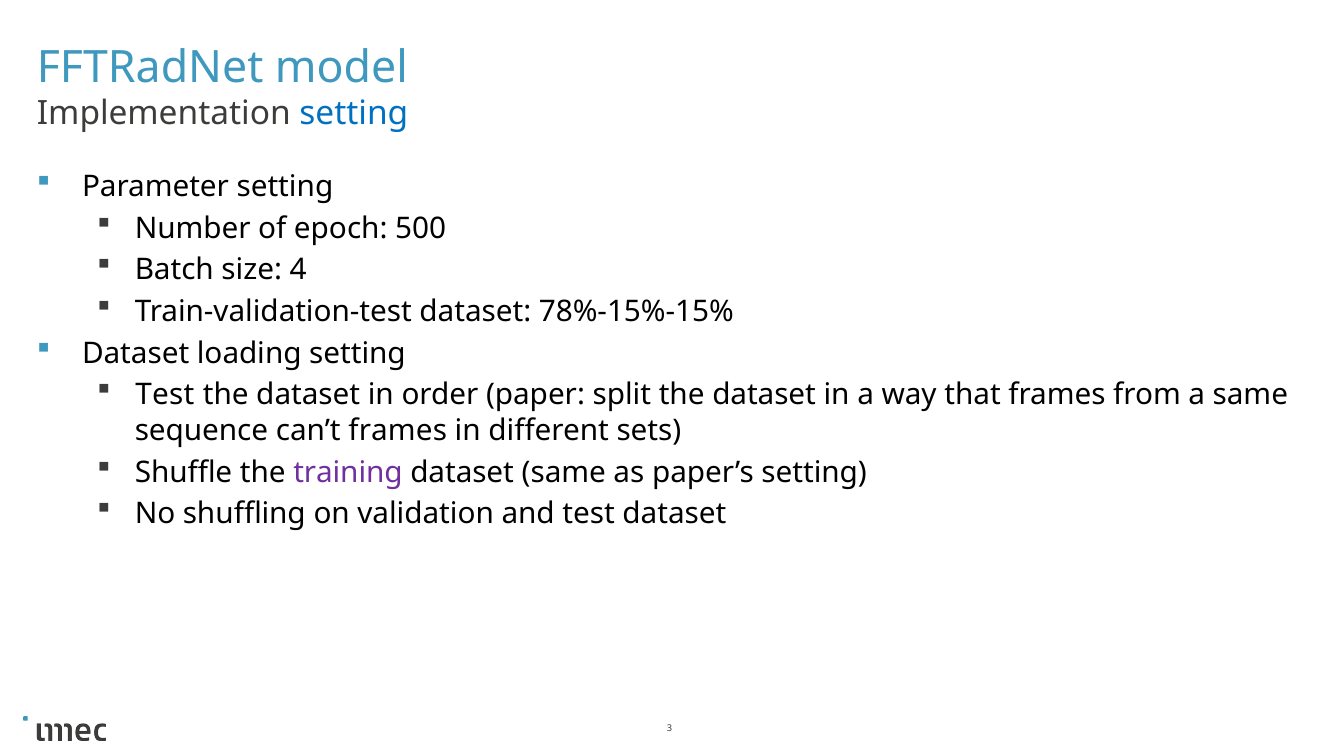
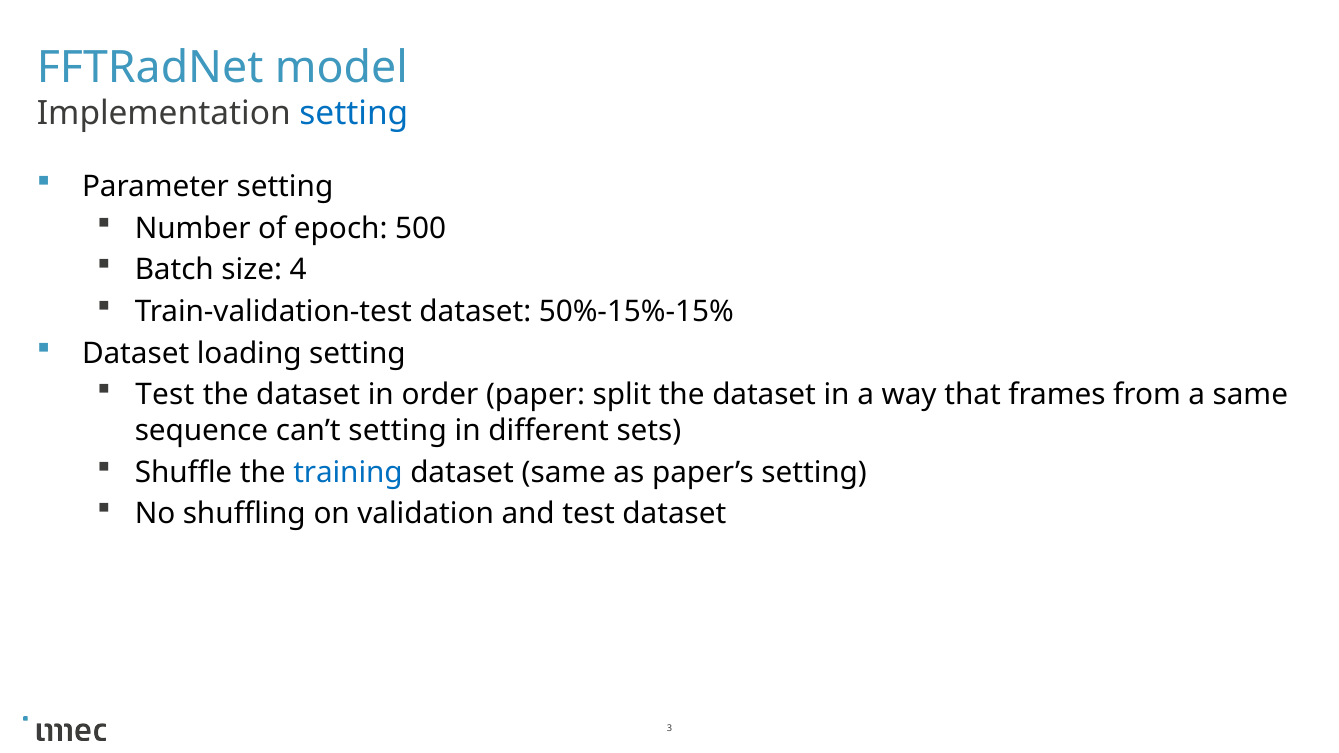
78%-15%-15%: 78%-15%-15% -> 50%-15%-15%
can’t frames: frames -> setting
training colour: purple -> blue
